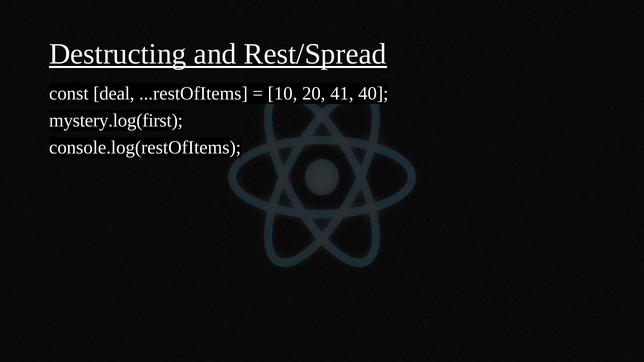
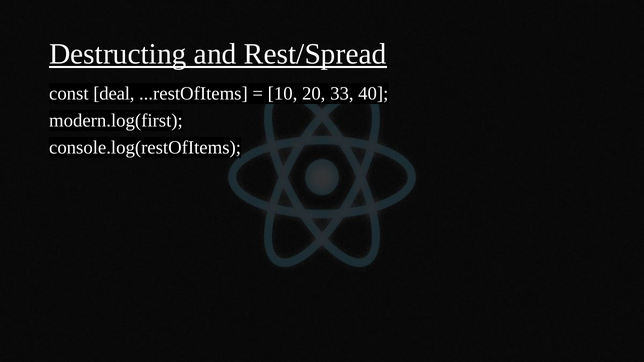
41: 41 -> 33
mystery.log(first: mystery.log(first -> modern.log(first
